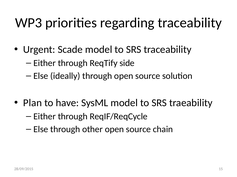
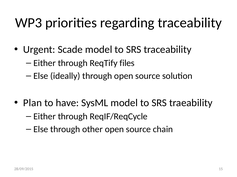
side: side -> files
